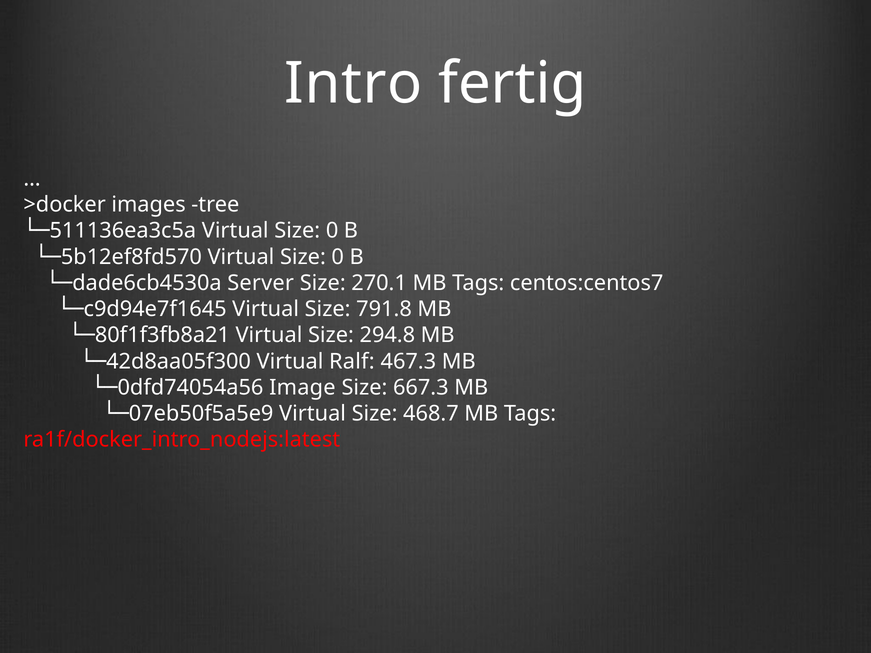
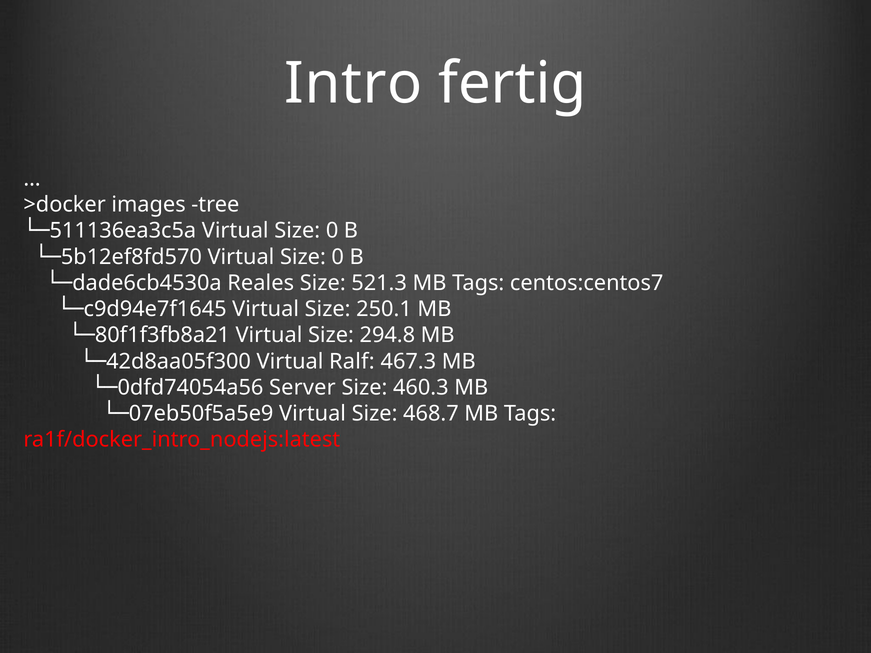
Server: Server -> Reales
270.1: 270.1 -> 521.3
791.8: 791.8 -> 250.1
Image: Image -> Server
667.3: 667.3 -> 460.3
